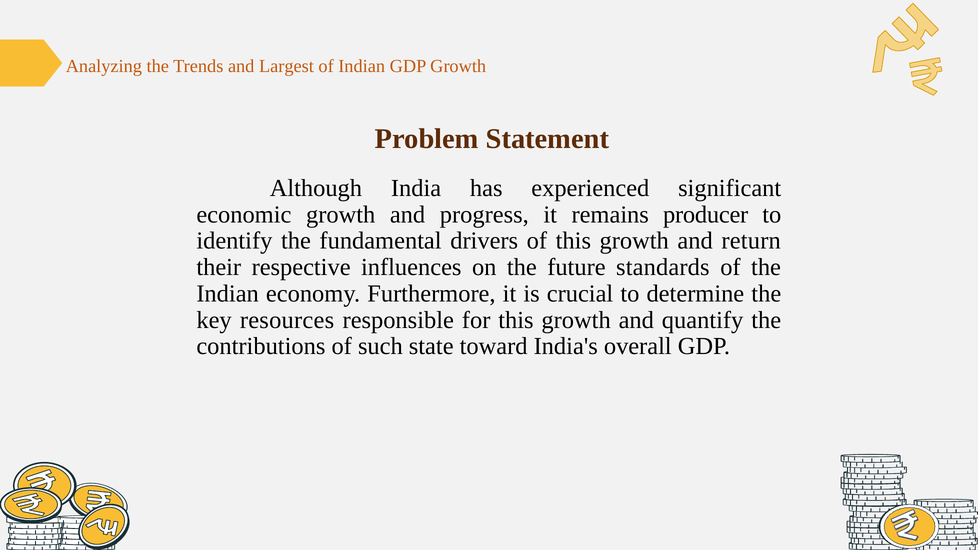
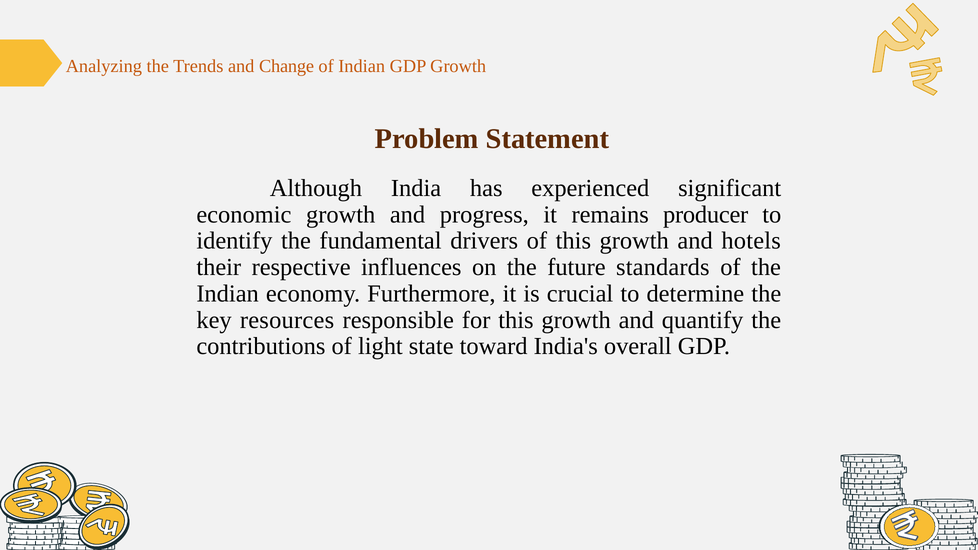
Largest: Largest -> Change
return: return -> hotels
such: such -> light
